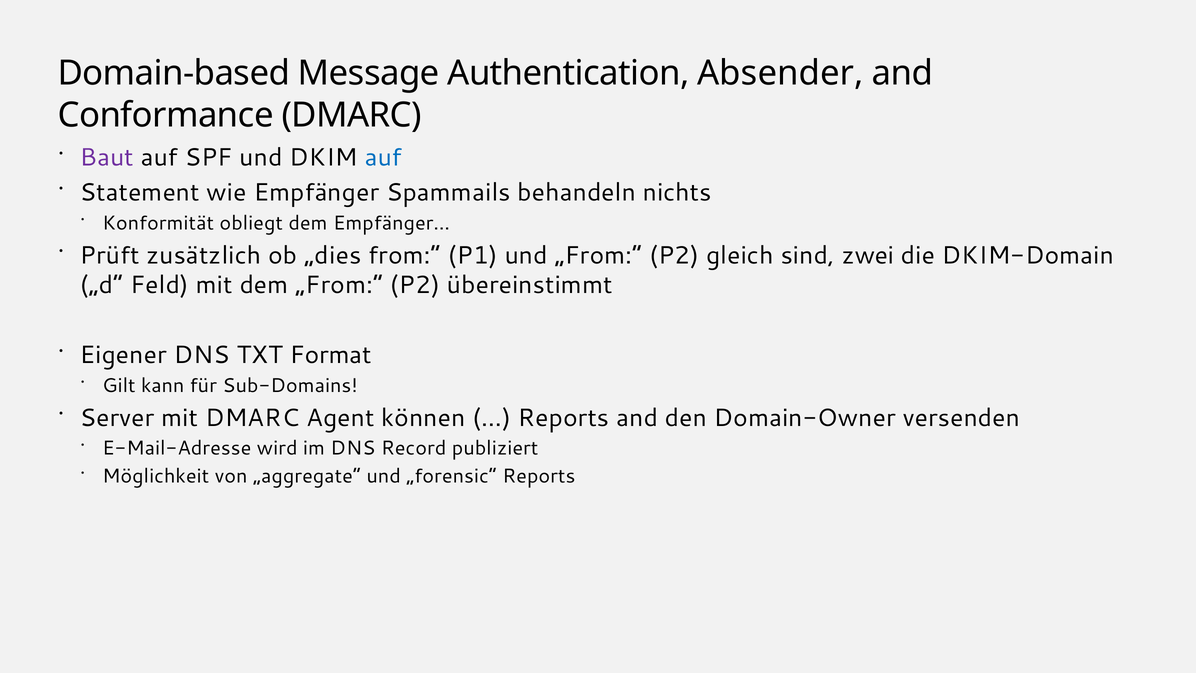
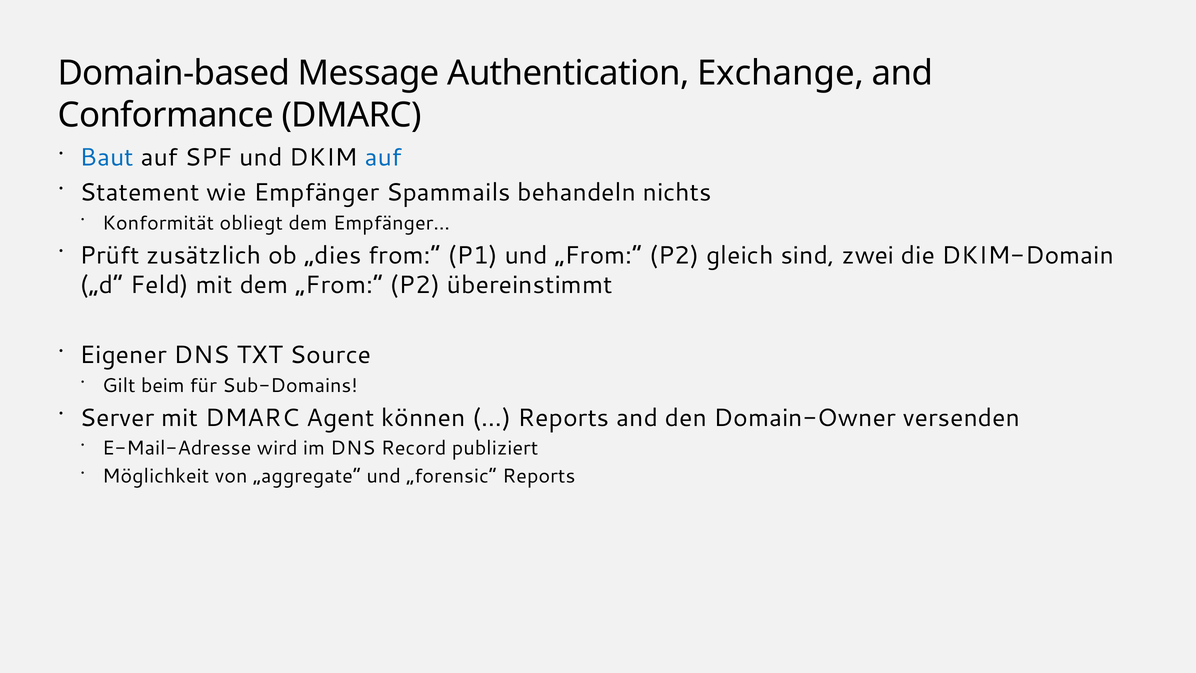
Absender: Absender -> Exchange
Baut colour: purple -> blue
Format: Format -> Source
kann: kann -> beim
